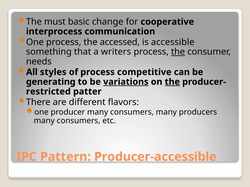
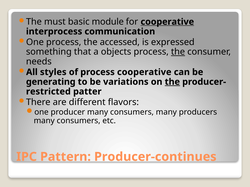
change: change -> module
cooperative at (167, 22) underline: none -> present
accessible: accessible -> expressed
writers: writers -> objects
process competitive: competitive -> cooperative
variations underline: present -> none
Producer-accessible: Producer-accessible -> Producer-continues
